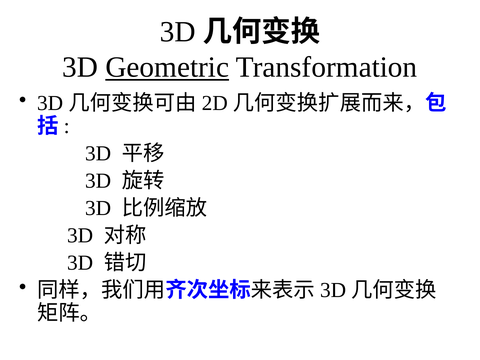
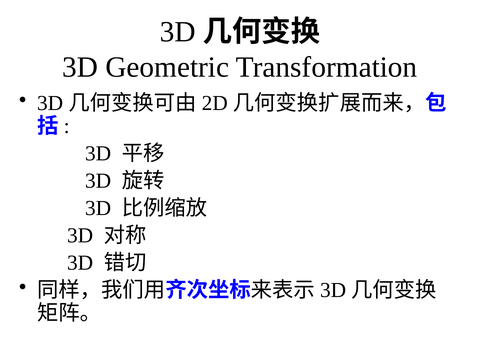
Geometric underline: present -> none
